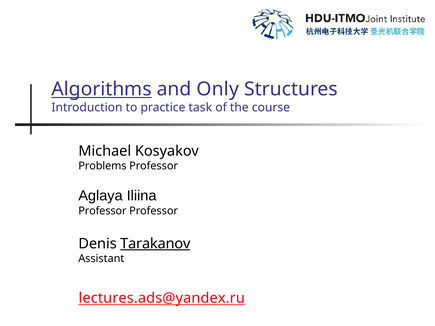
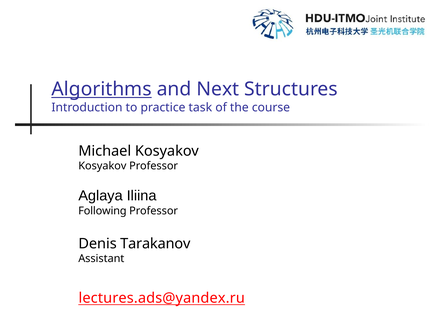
Only: Only -> Next
Problems at (102, 166): Problems -> Kosyakov
Professor at (102, 211): Professor -> Following
Tarakanov underline: present -> none
